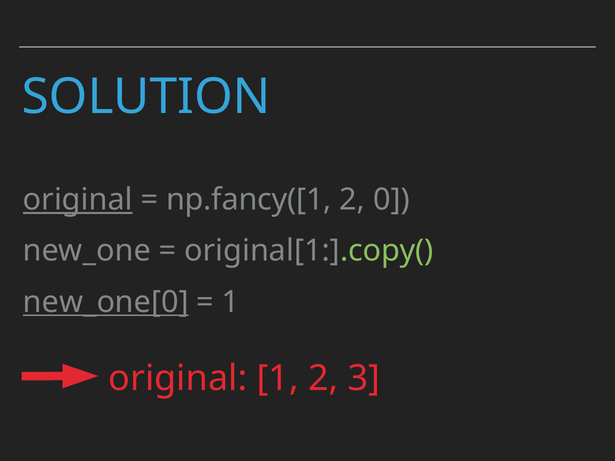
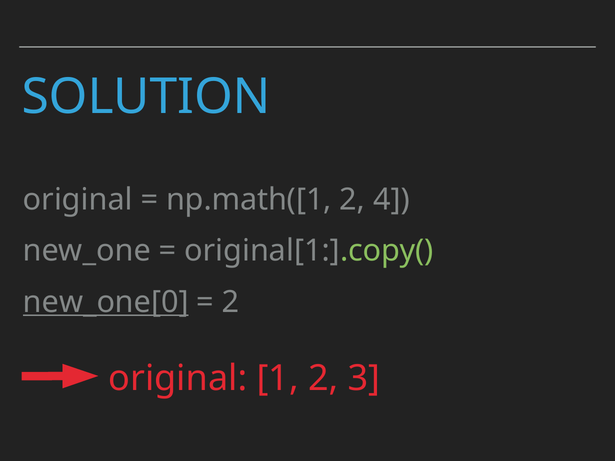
original at (78, 200) underline: present -> none
np.fancy([1: np.fancy([1 -> np.math([1
0: 0 -> 4
1 at (231, 302): 1 -> 2
